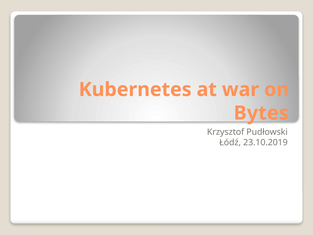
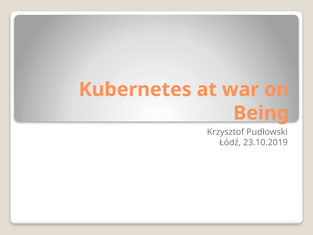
Bytes: Bytes -> Being
